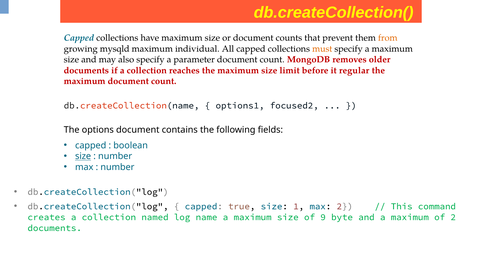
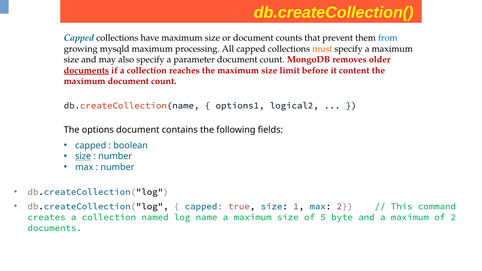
from colour: orange -> blue
individual: individual -> processing
documents at (86, 70) underline: none -> present
regular: regular -> content
focused2: focused2 -> logical2
9: 9 -> 5
